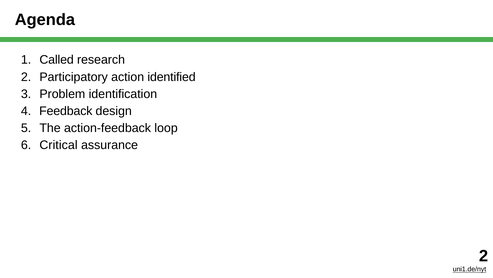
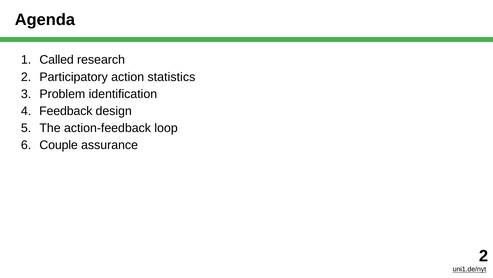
identified: identified -> statistics
Critical: Critical -> Couple
